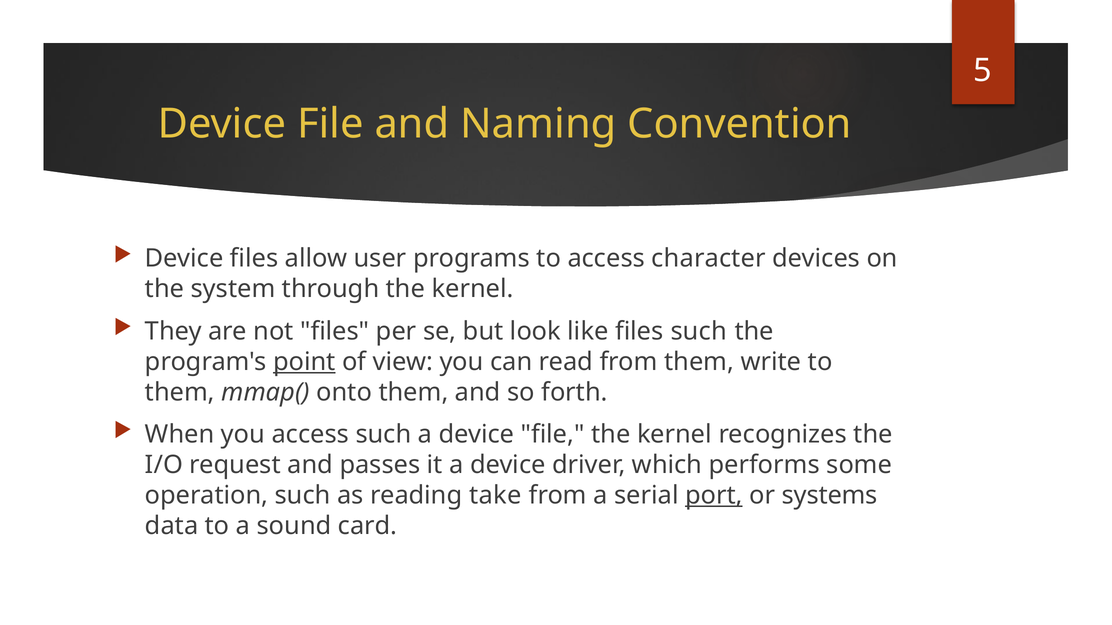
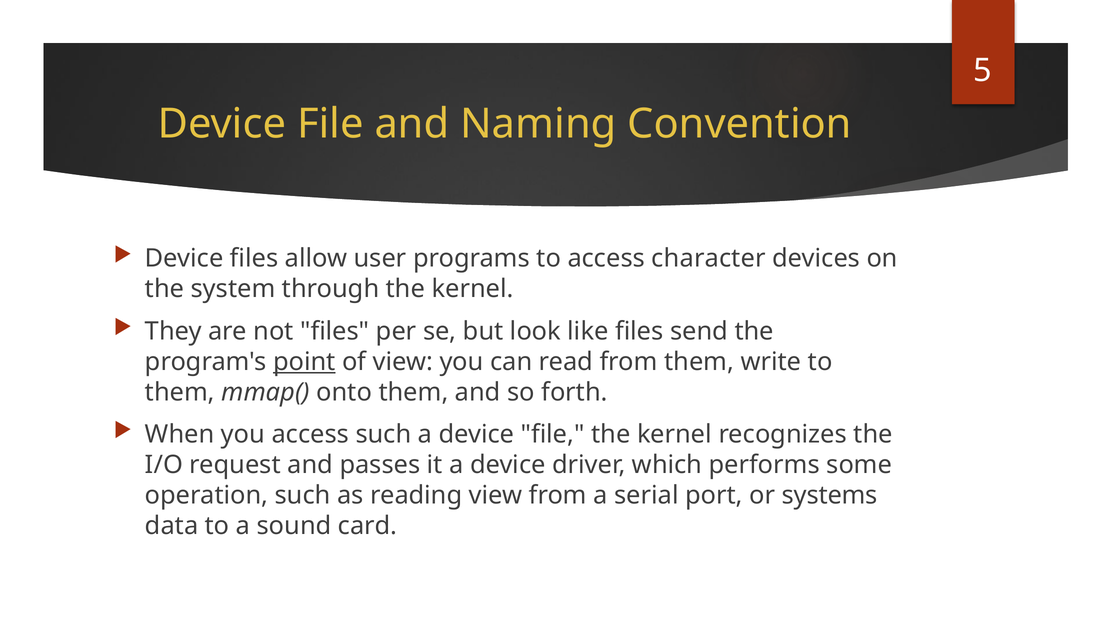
files such: such -> send
reading take: take -> view
port underline: present -> none
